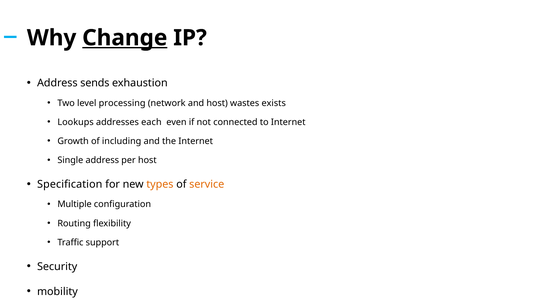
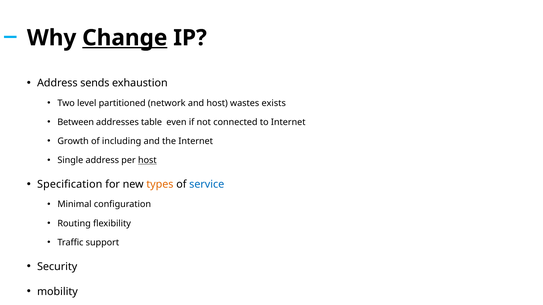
processing: processing -> partitioned
Lookups: Lookups -> Between
each: each -> table
host at (147, 161) underline: none -> present
service colour: orange -> blue
Multiple: Multiple -> Minimal
